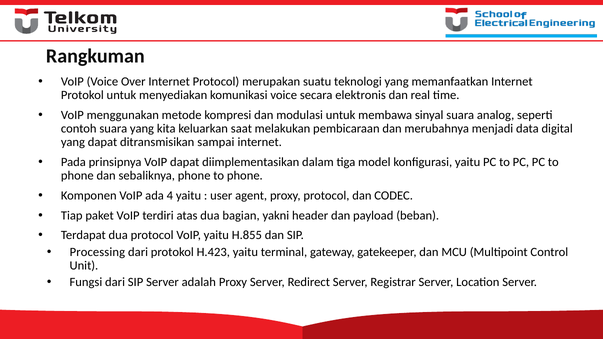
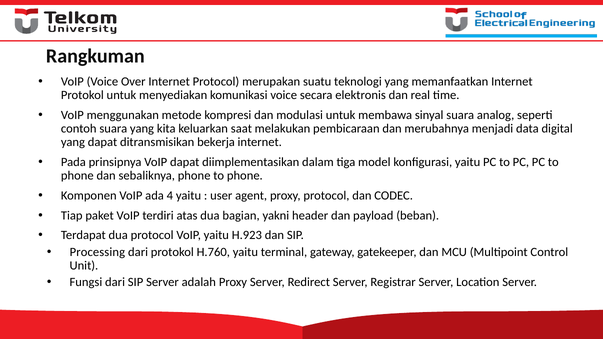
sampai: sampai -> bekerja
H.855: H.855 -> H.923
H.423: H.423 -> H.760
